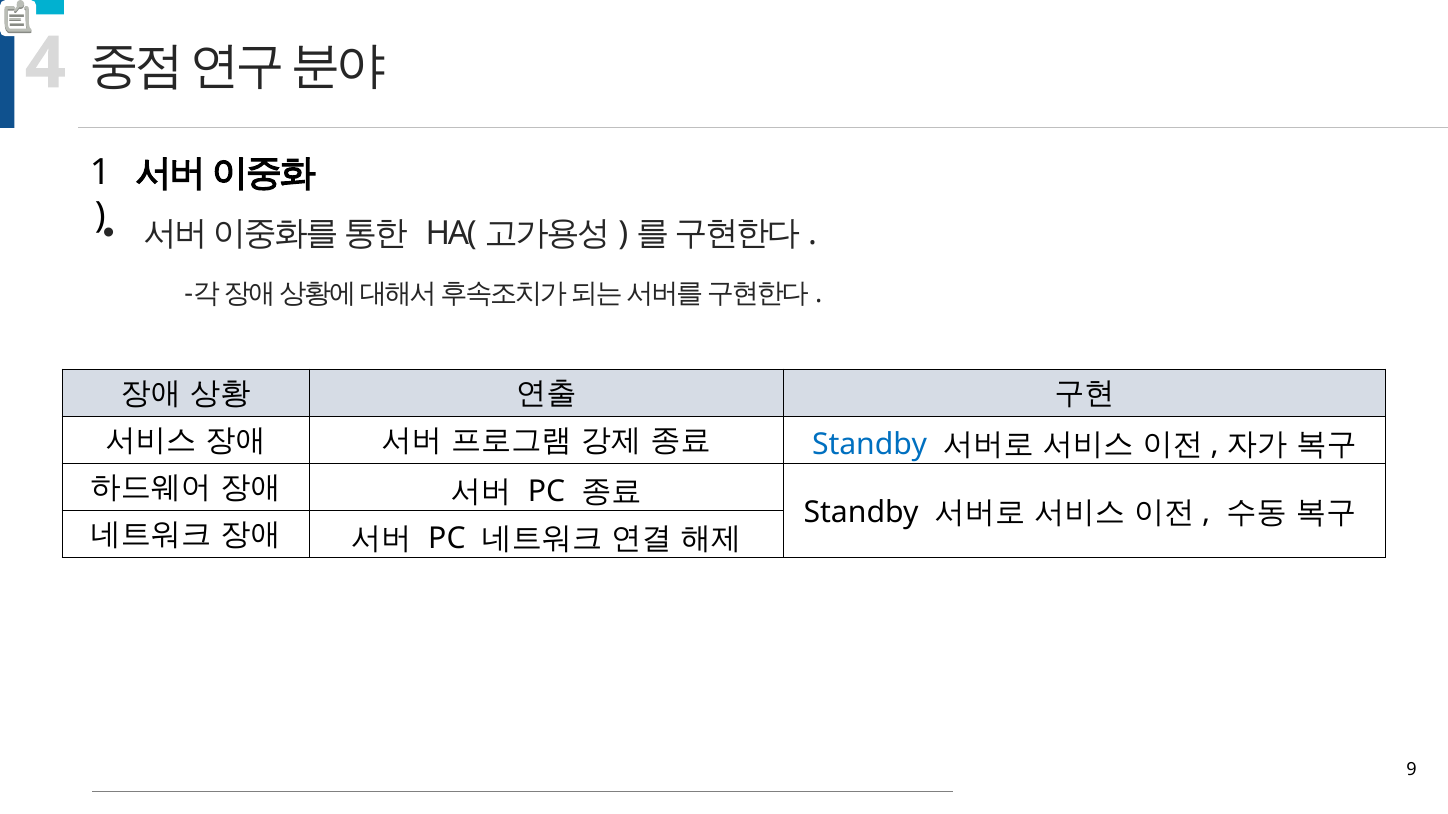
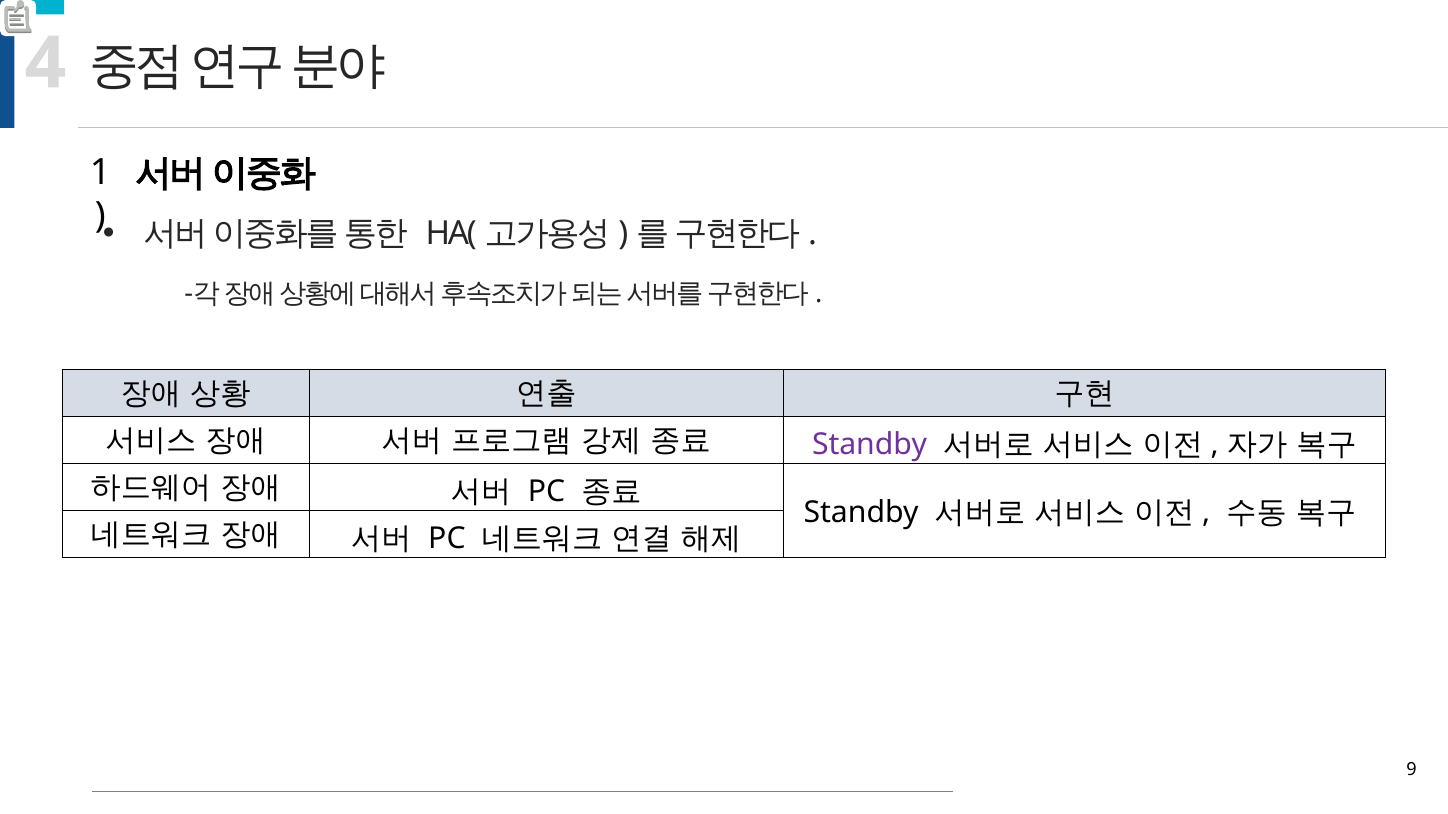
Standby at (870, 444) colour: blue -> purple
